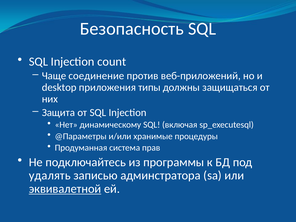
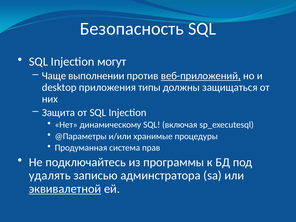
count: count -> могут
соединение: соединение -> выполнении
веб-приложений underline: none -> present
